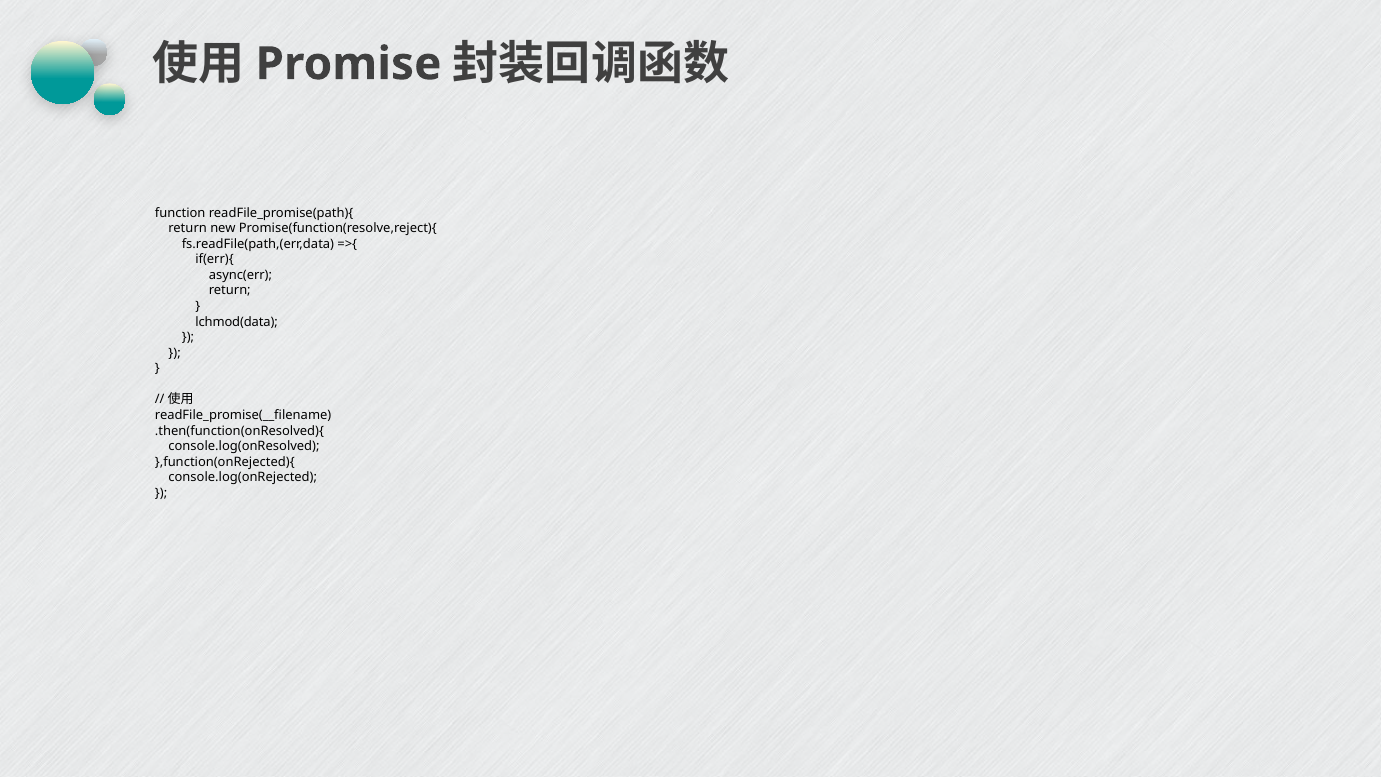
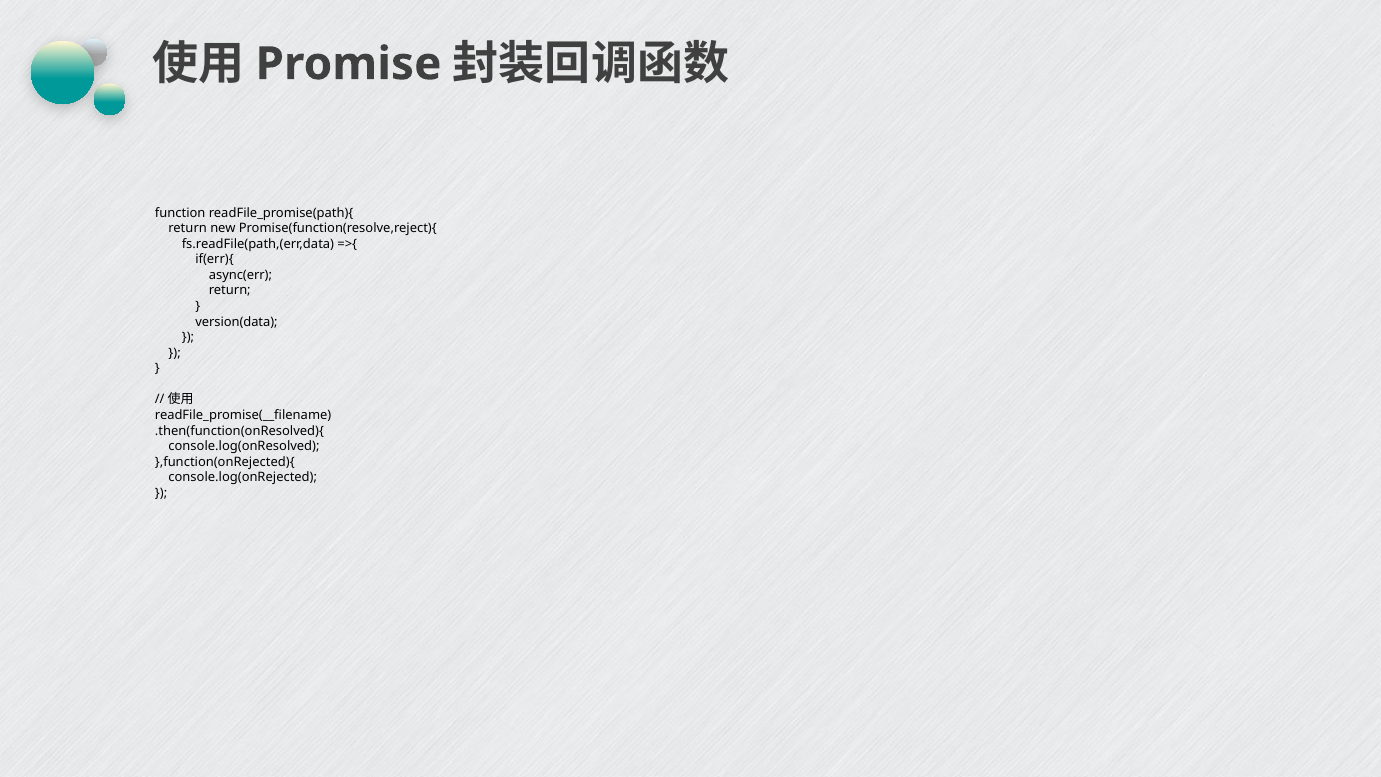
lchmod(data: lchmod(data -> version(data
